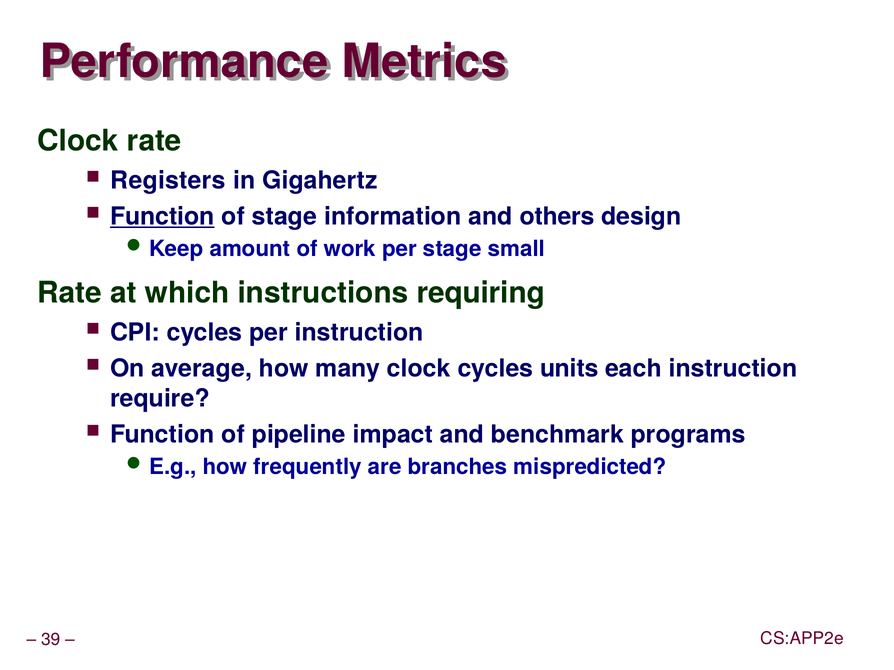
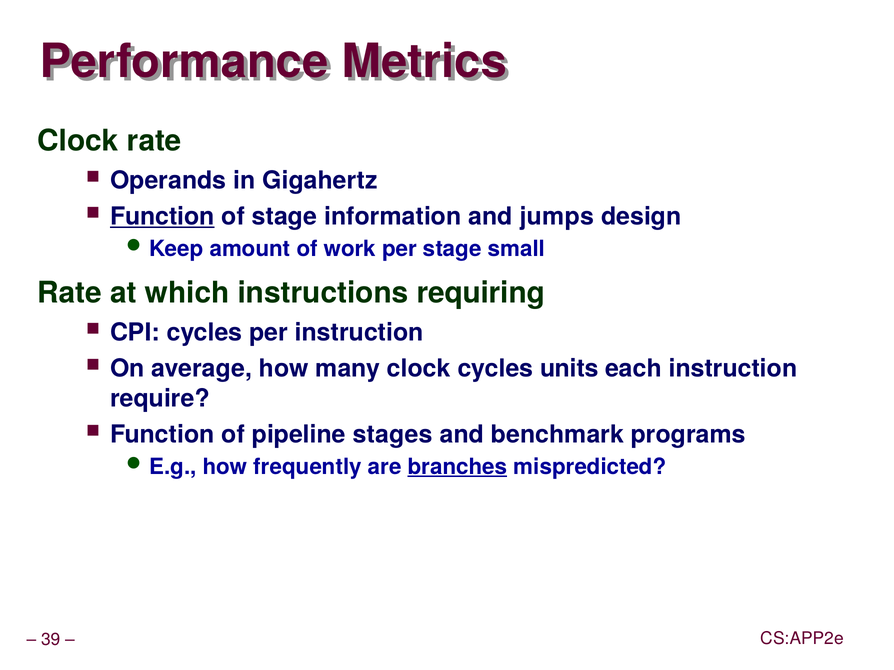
Registers: Registers -> Operands
others: others -> jumps
impact: impact -> stages
branches underline: none -> present
